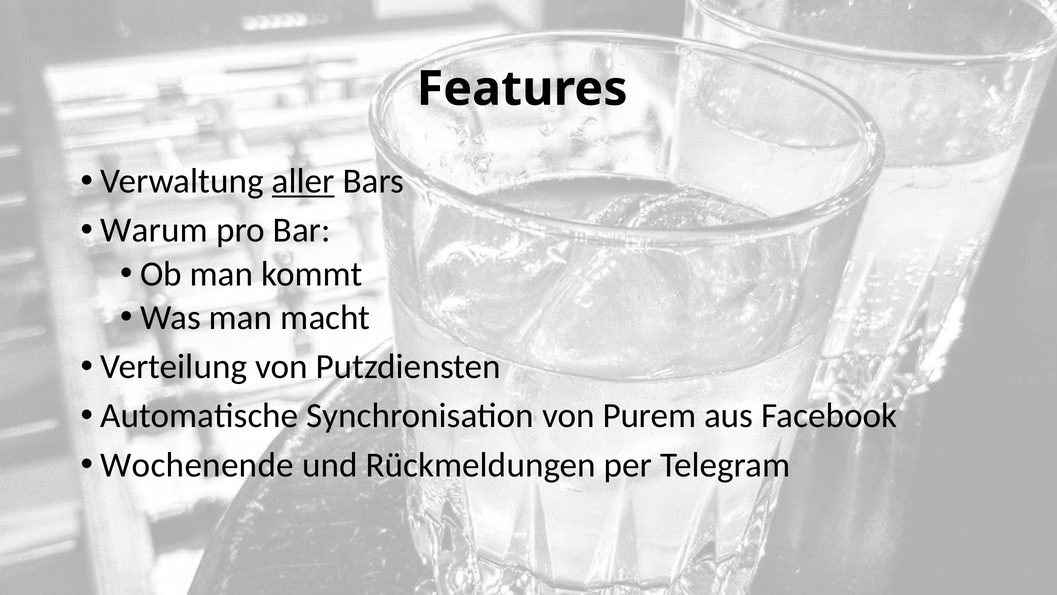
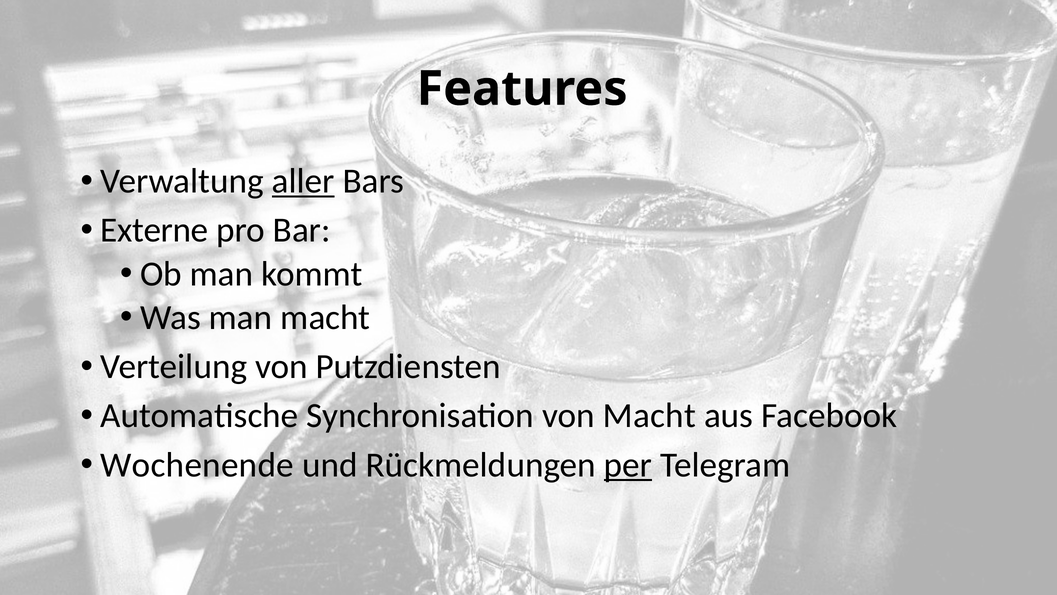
Warum: Warum -> Externe
von Purem: Purem -> Macht
per underline: none -> present
